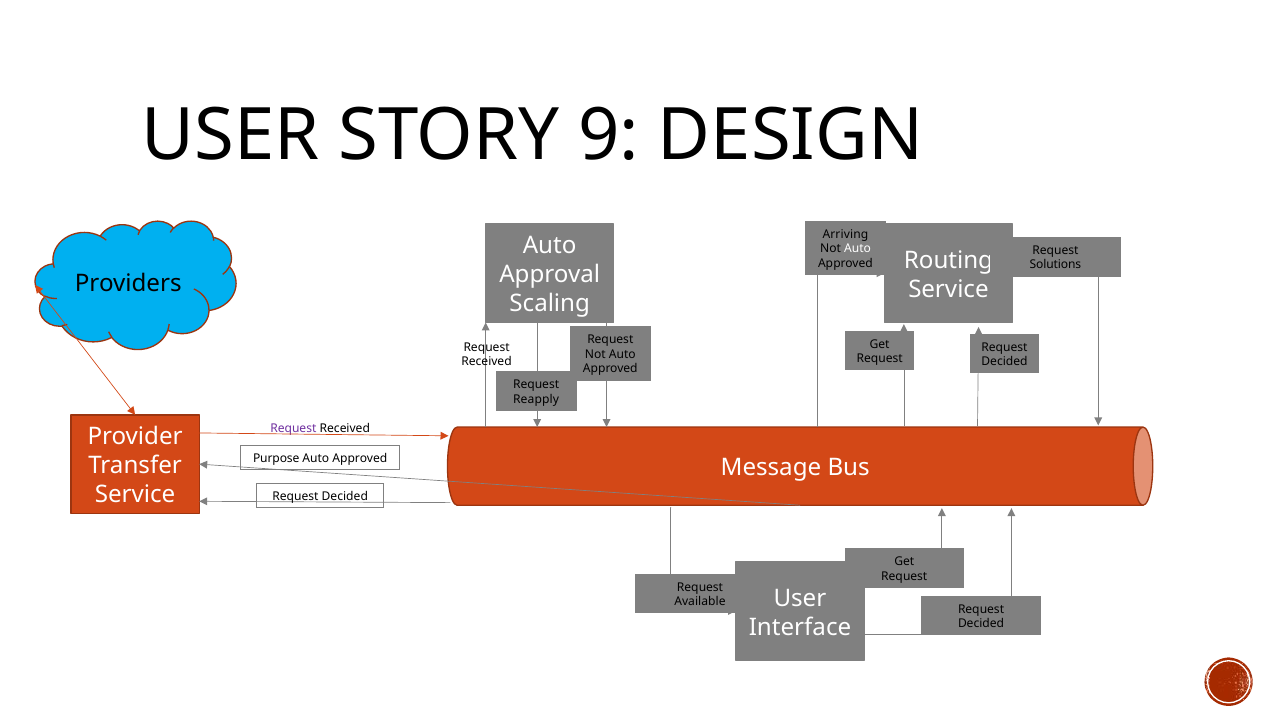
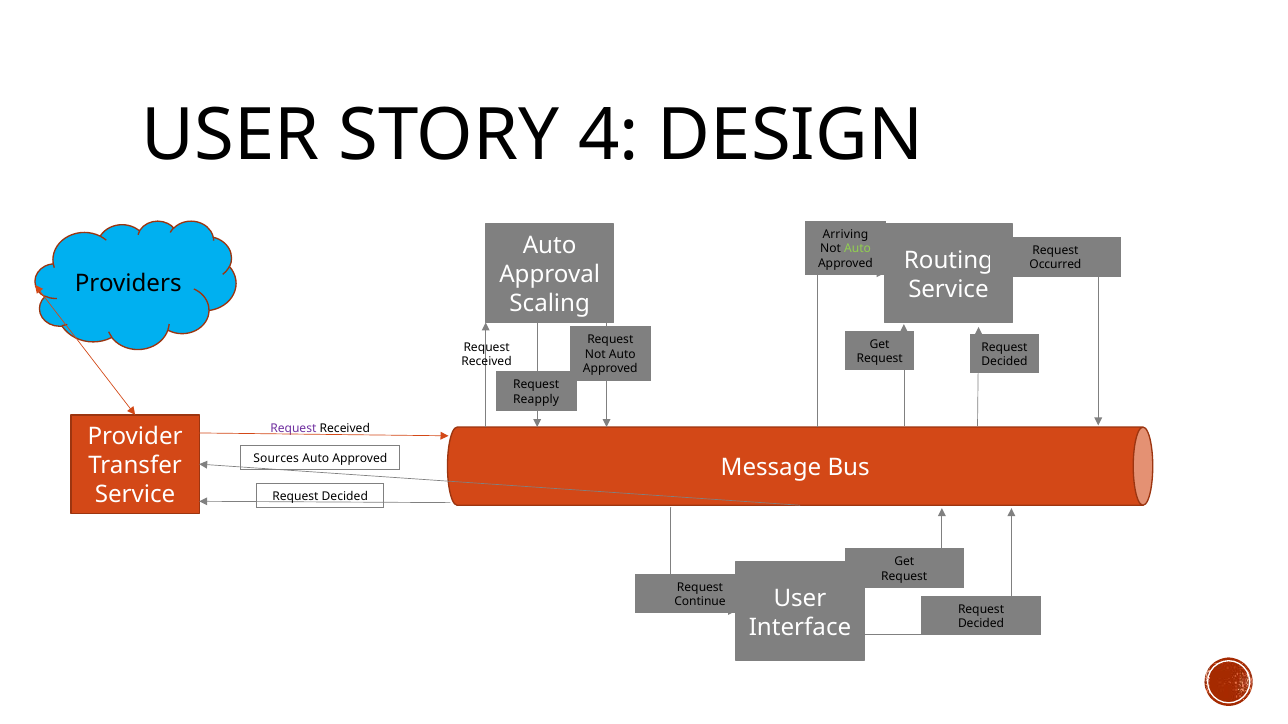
9: 9 -> 4
Auto at (857, 249) colour: white -> light green
Solutions: Solutions -> Occurred
Purpose: Purpose -> Sources
Available: Available -> Continue
